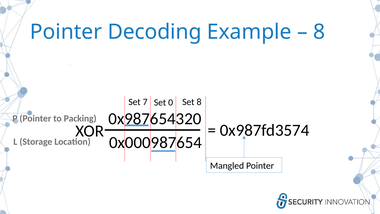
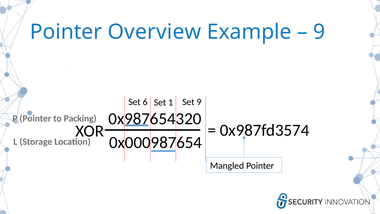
Decoding: Decoding -> Overview
8 at (319, 32): 8 -> 9
7: 7 -> 6
0: 0 -> 1
Set 8: 8 -> 9
